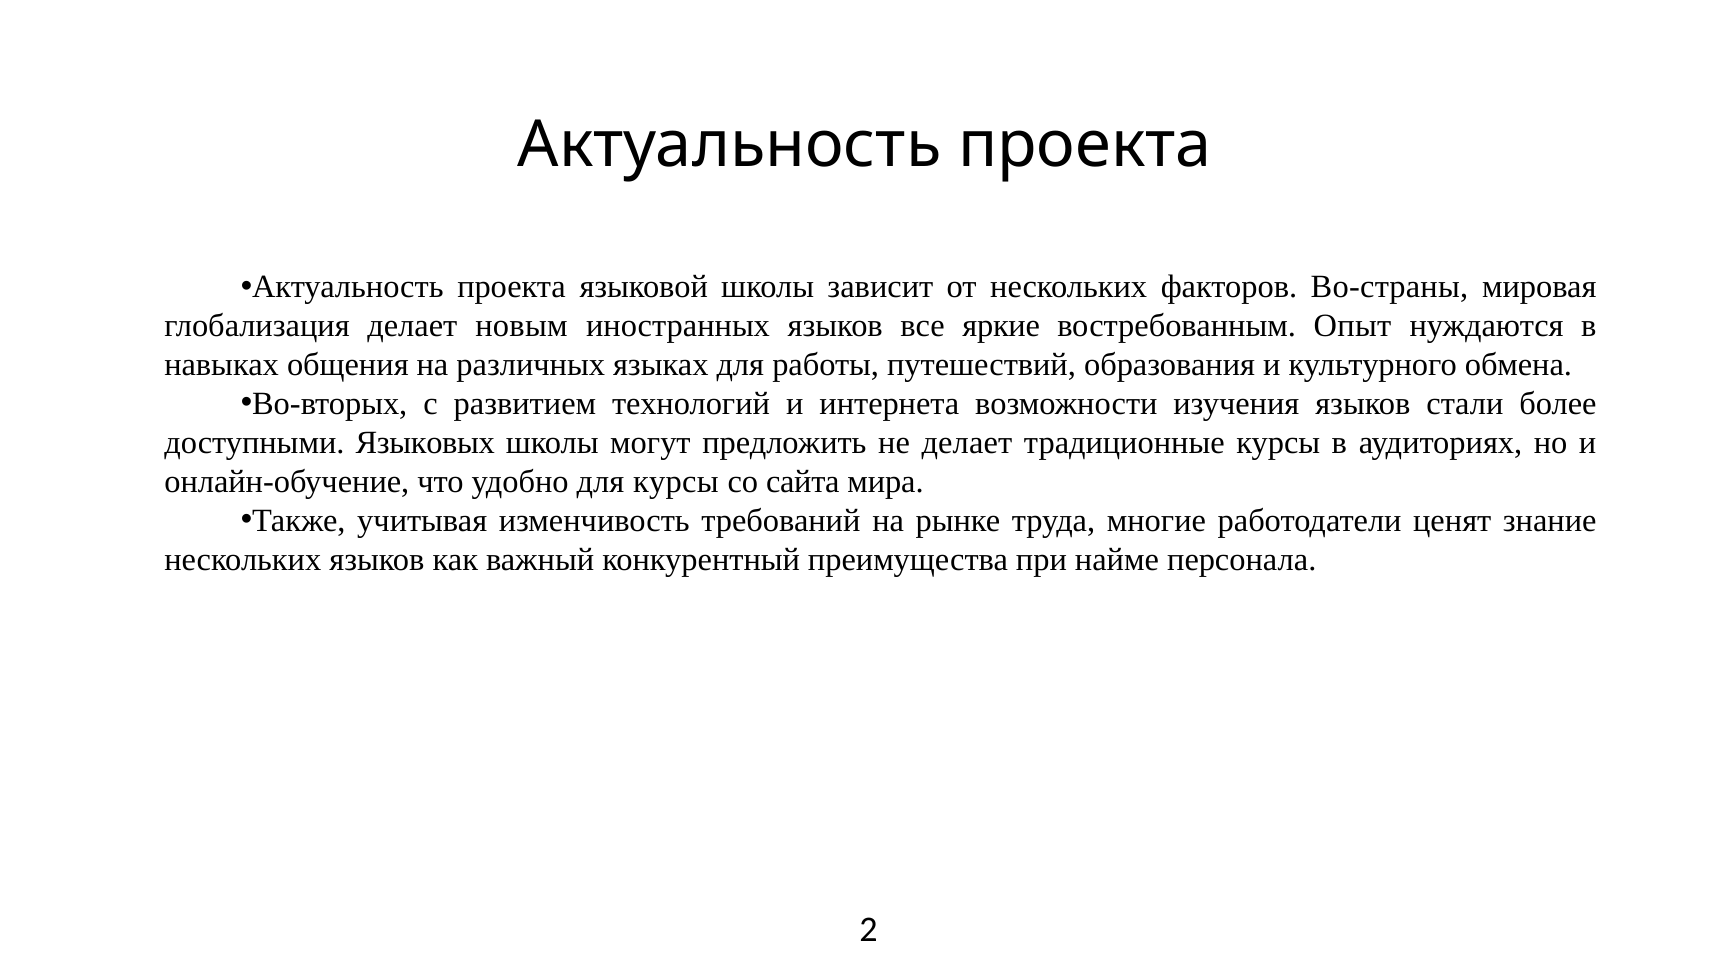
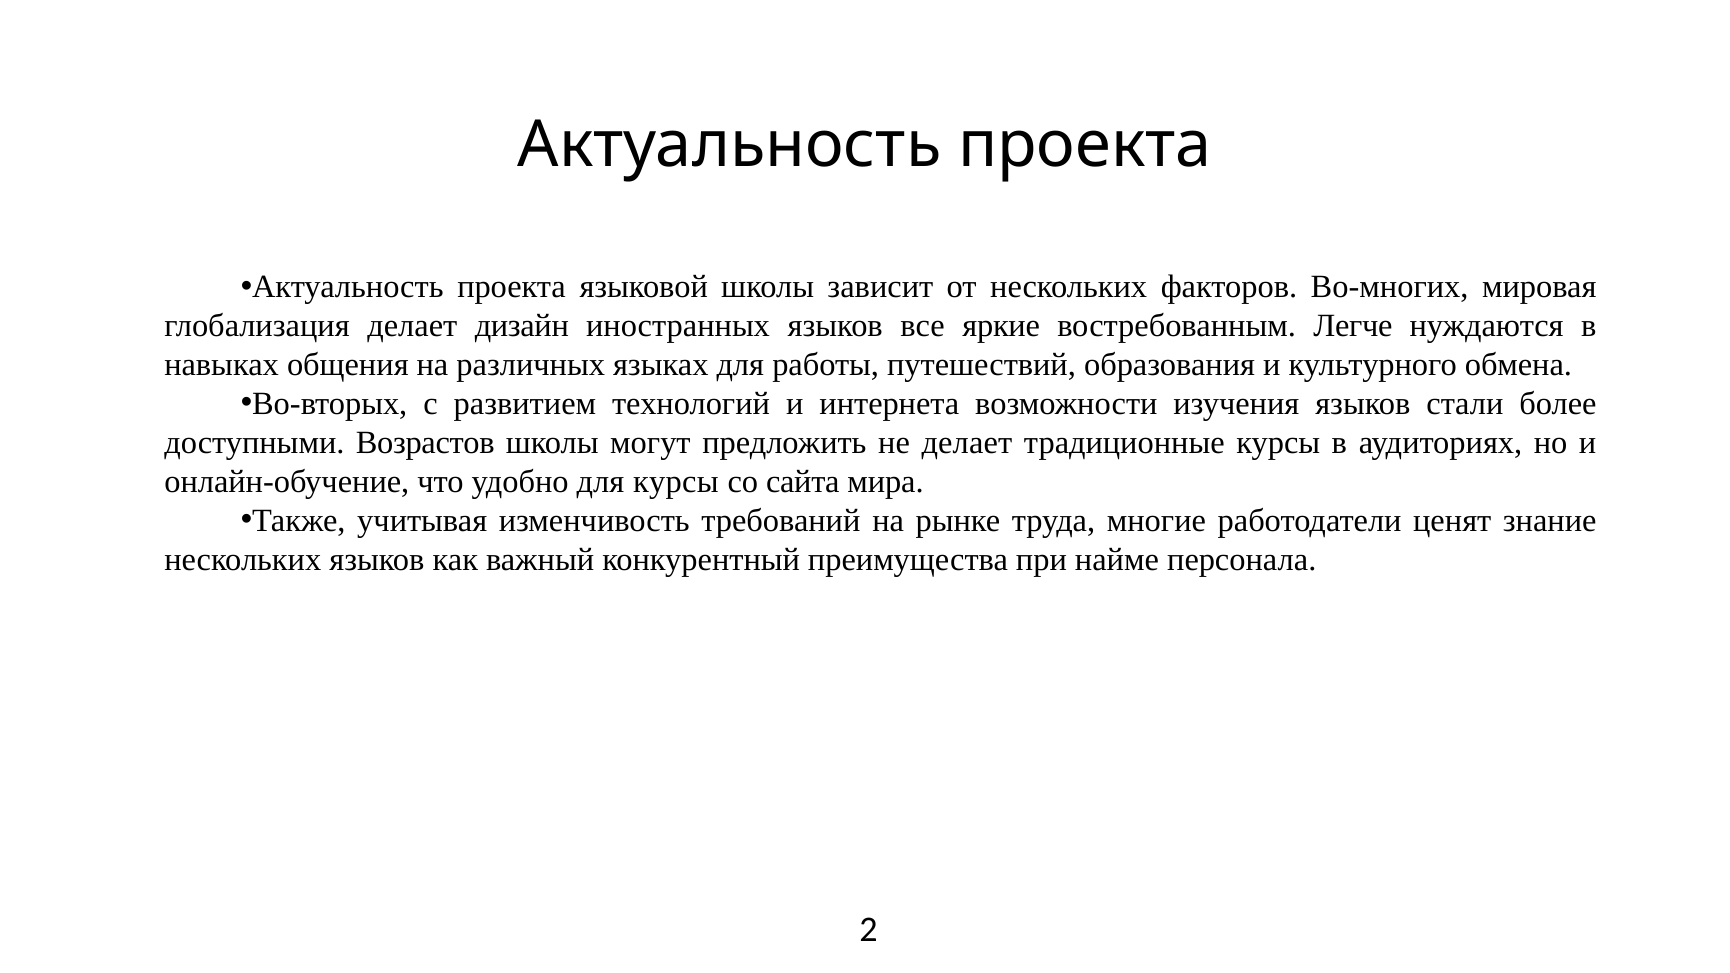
Во-страны: Во-страны -> Во-многих
новым: новым -> дизайн
Опыт: Опыт -> Легче
Языковых: Языковых -> Возрастов
